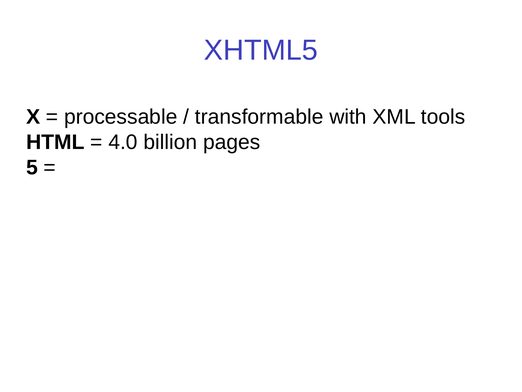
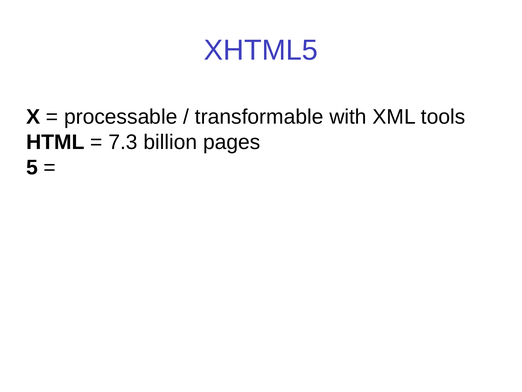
4.0: 4.0 -> 7.3
